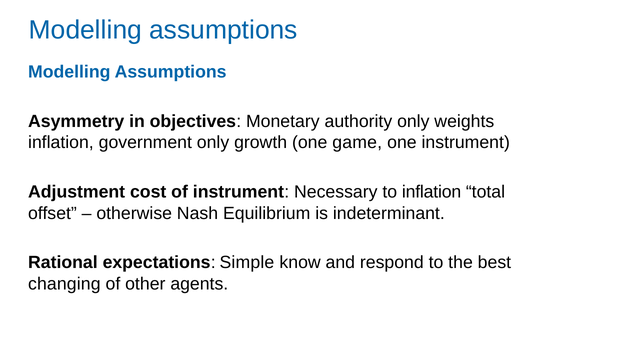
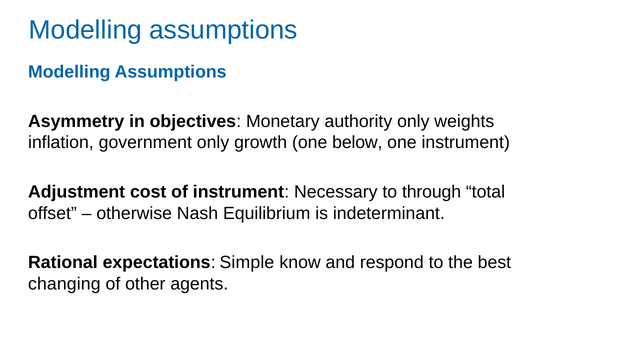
game: game -> below
to inflation: inflation -> through
